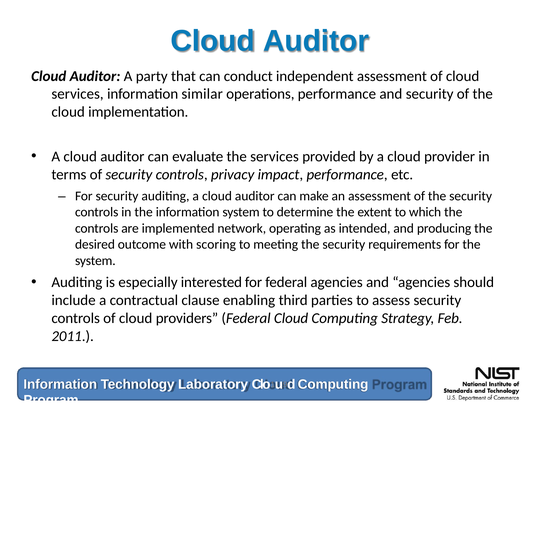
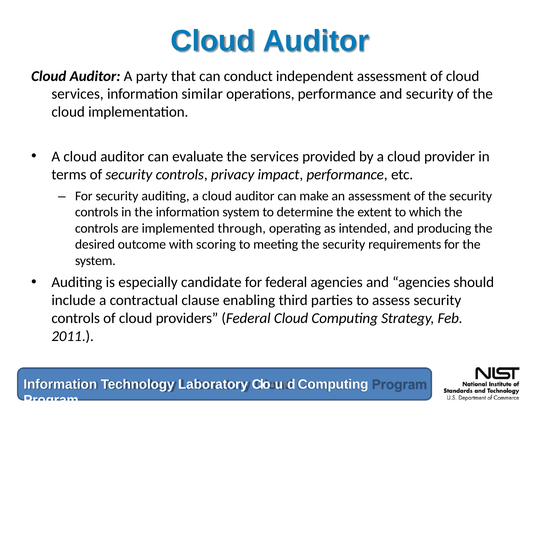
network: network -> through
interested: interested -> candidate
